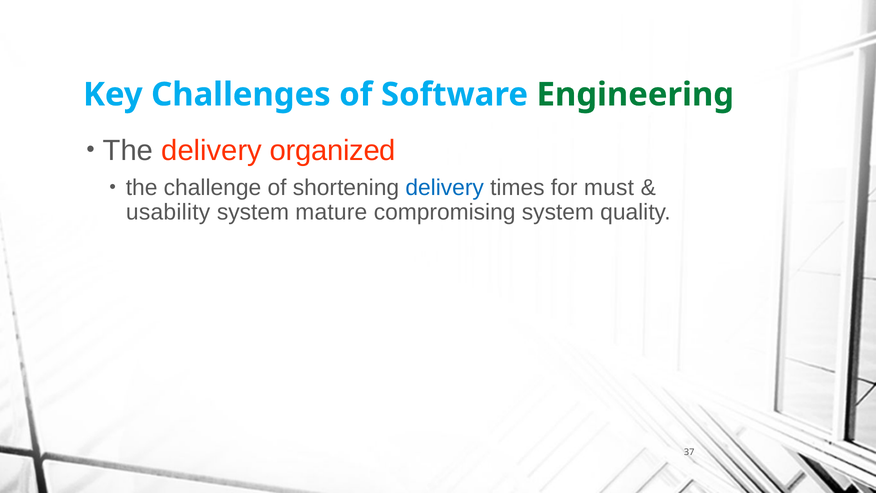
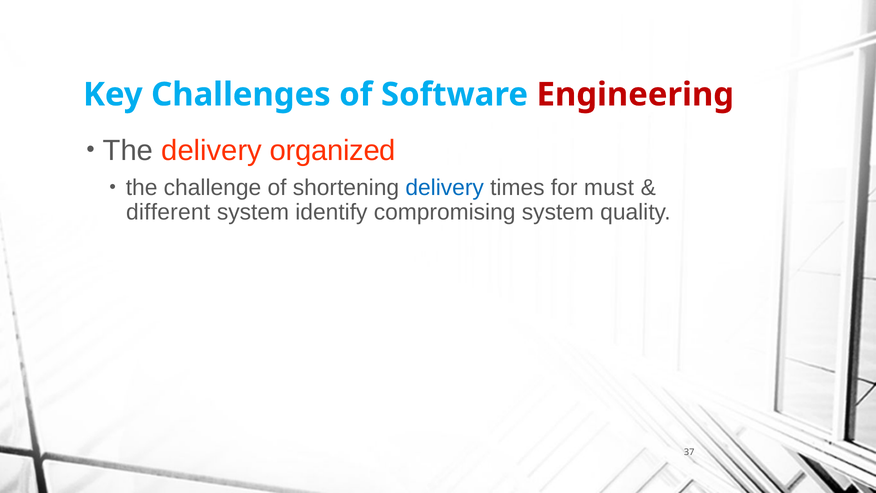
Engineering colour: green -> red
usability: usability -> different
mature: mature -> identify
